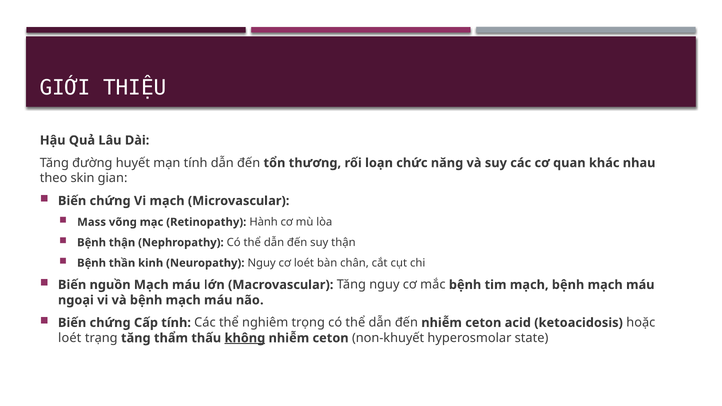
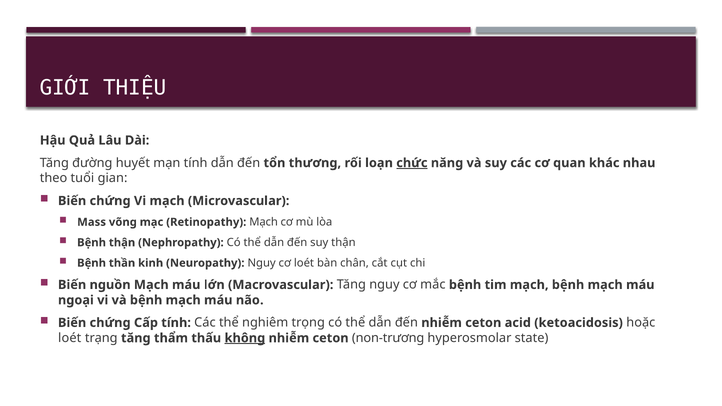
chức underline: none -> present
skin: skin -> tuổi
Hành at (264, 222): Hành -> Mạch
non-khuyết: non-khuyết -> non-trương
